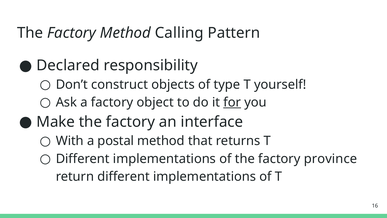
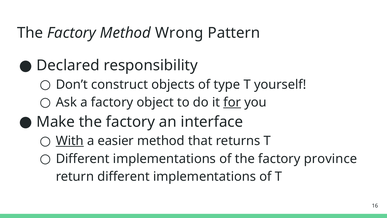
Calling: Calling -> Wrong
With underline: none -> present
postal: postal -> easier
